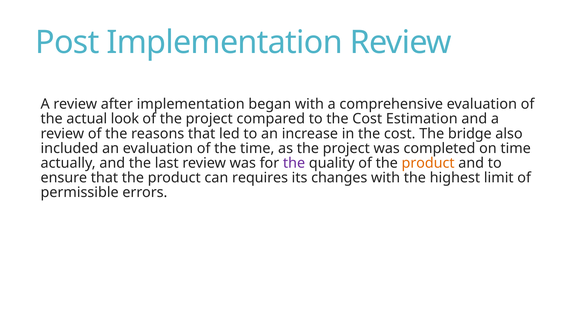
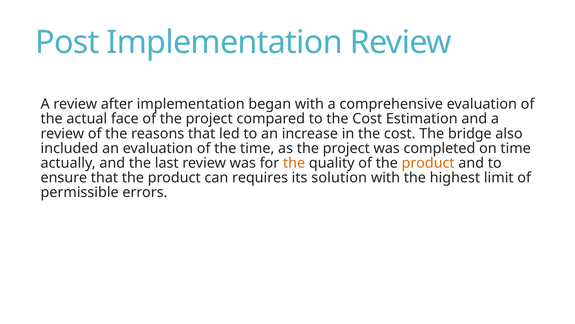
look: look -> face
the at (294, 163) colour: purple -> orange
changes: changes -> solution
